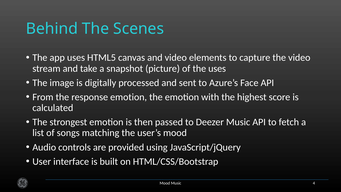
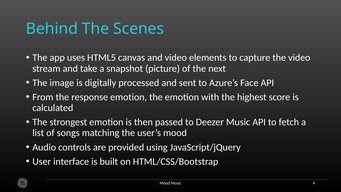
the uses: uses -> next
